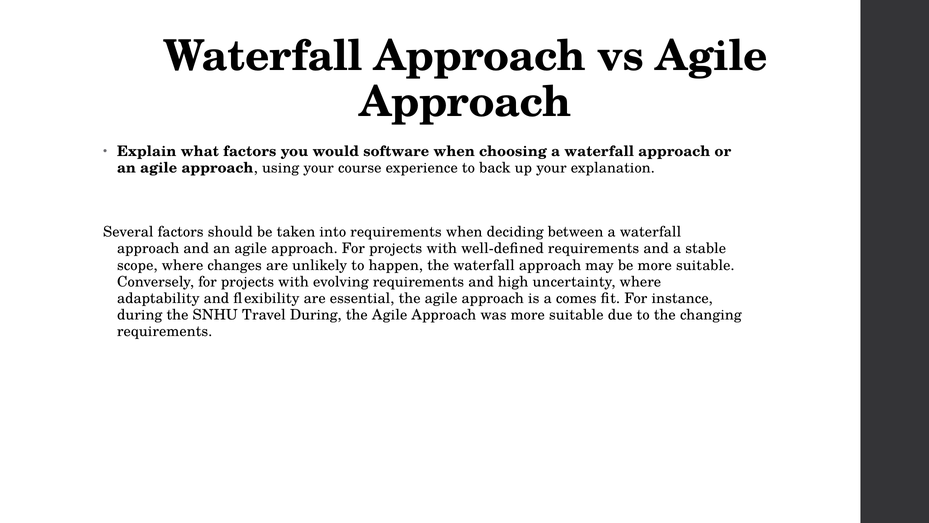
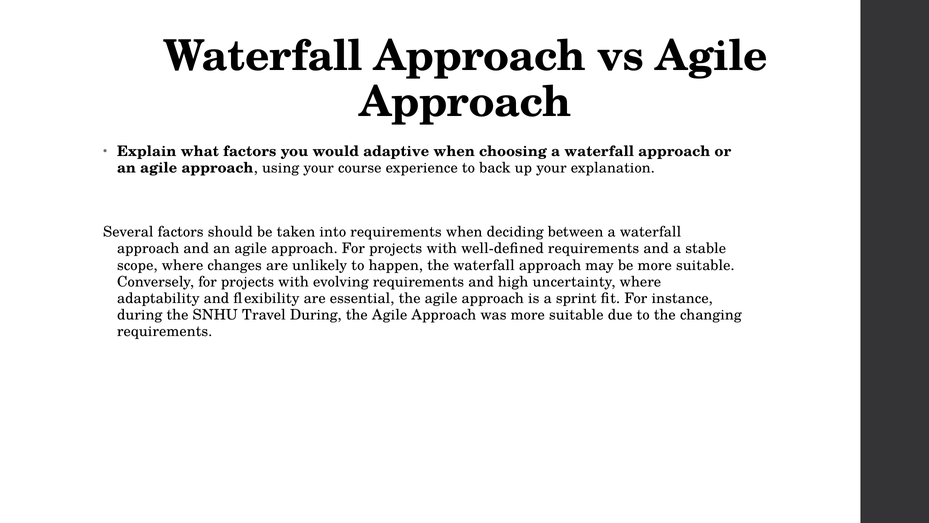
software: software -> adaptive
comes: comes -> sprint
